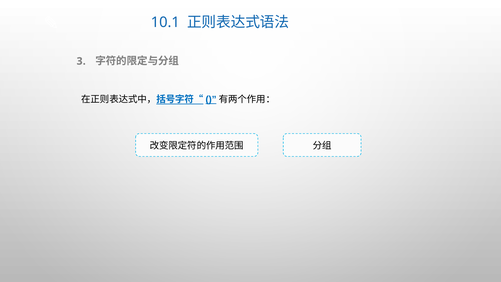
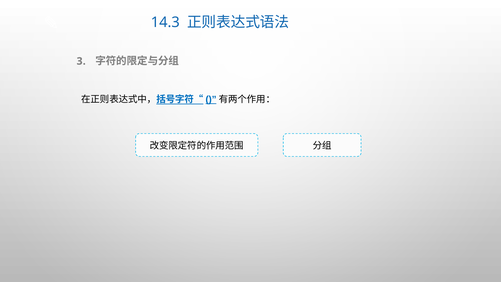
10.1: 10.1 -> 14.3
